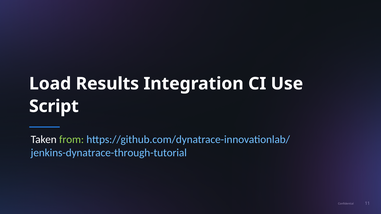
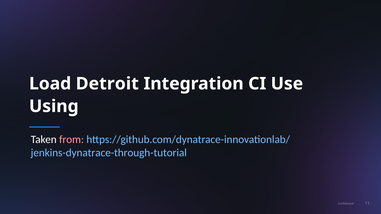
Results: Results -> Detroit
Script: Script -> Using
from colour: light green -> pink
